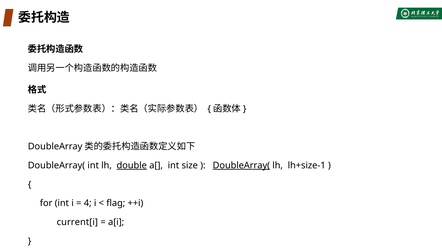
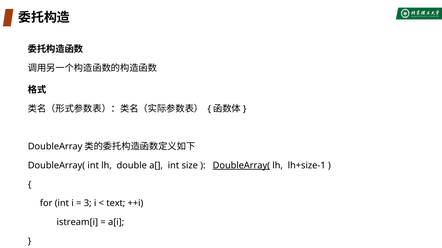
double underline: present -> none
4: 4 -> 3
flag: flag -> text
current[i: current[i -> istream[i
